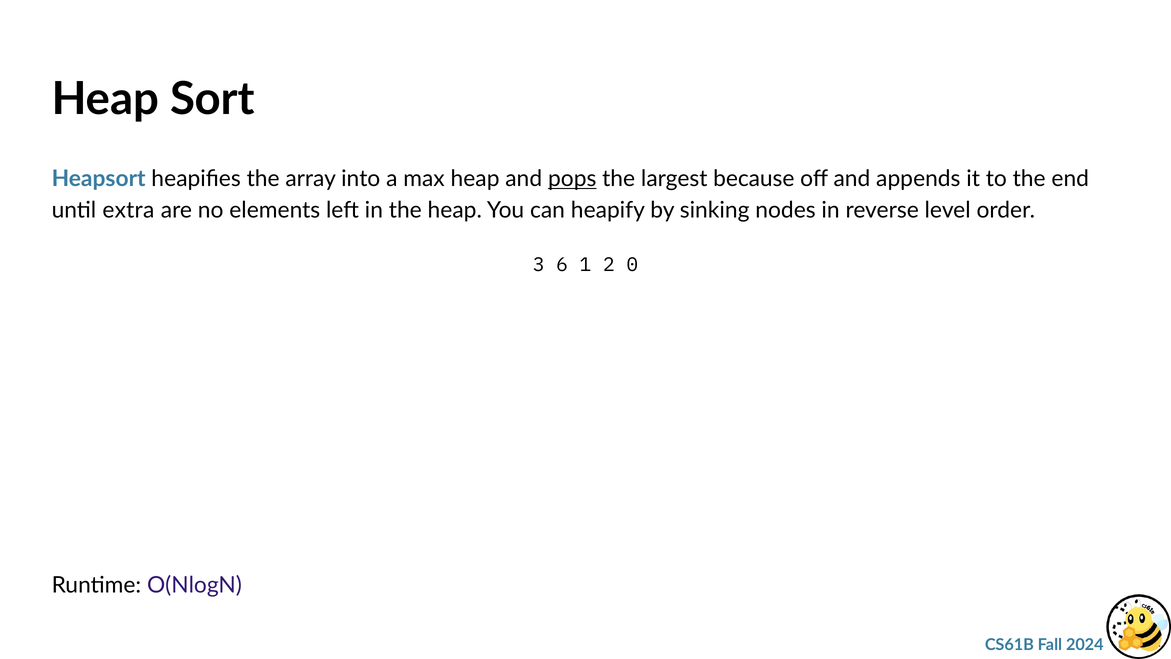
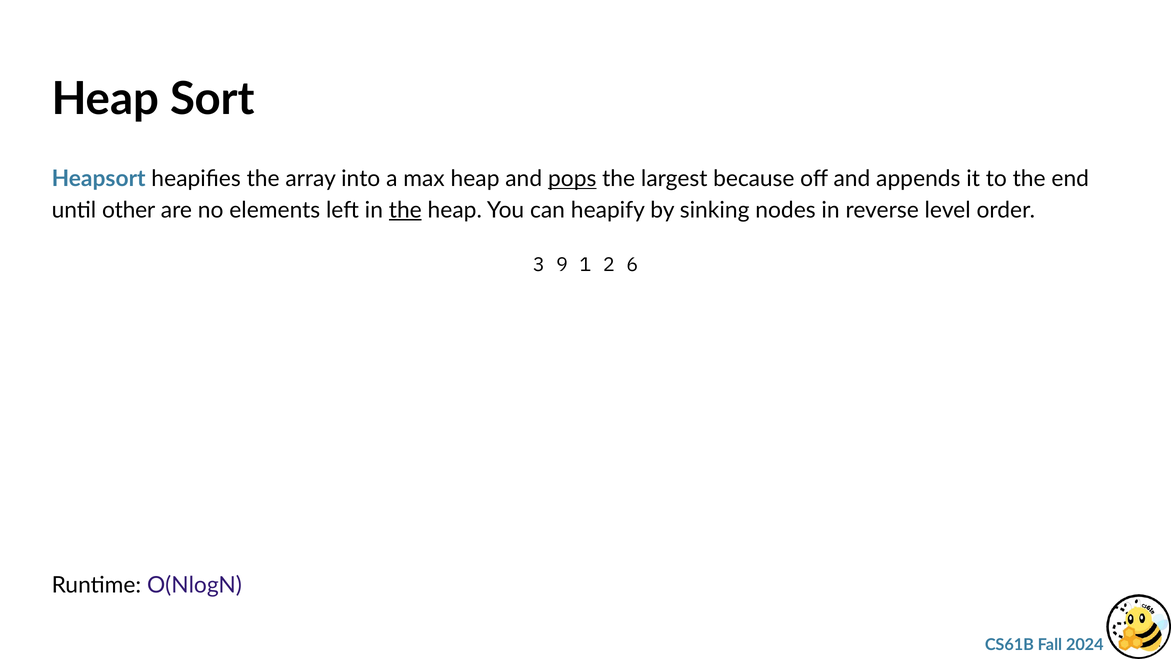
extra: extra -> other
the at (405, 210) underline: none -> present
6: 6 -> 9
0: 0 -> 6
